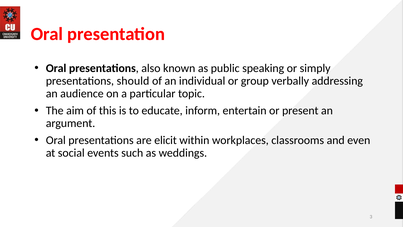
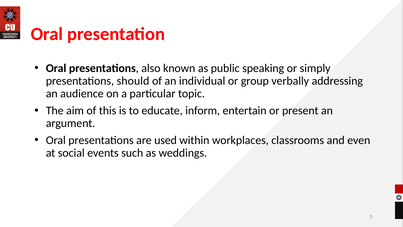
elicit: elicit -> used
